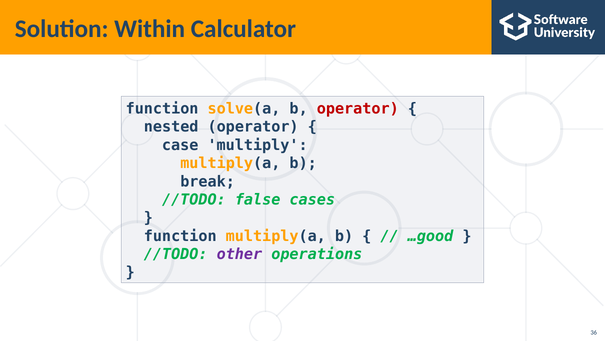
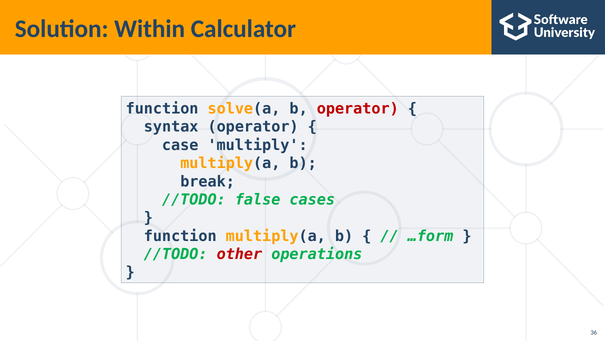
nested: nested -> syntax
…good: …good -> …form
other colour: purple -> red
